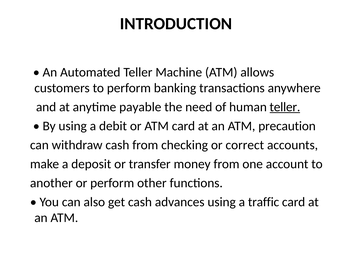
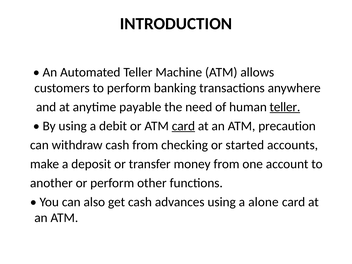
card at (183, 126) underline: none -> present
correct: correct -> started
traffic: traffic -> alone
